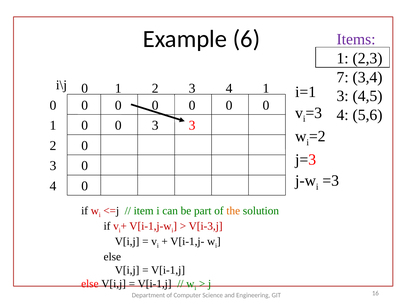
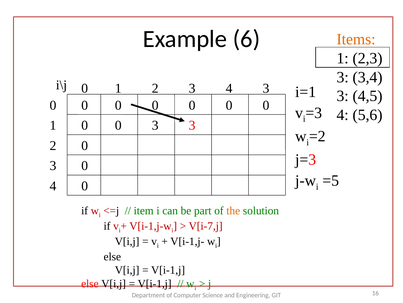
Items colour: purple -> orange
7 at (343, 77): 7 -> 3
4 1: 1 -> 3
=3 at (331, 180): =3 -> =5
V[i-3,j: V[i-3,j -> V[i-7,j
